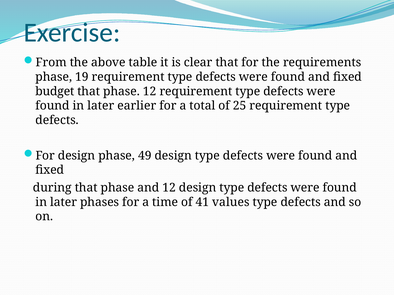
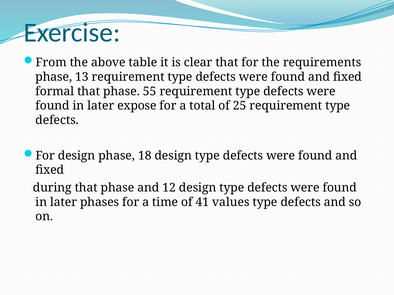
19: 19 -> 13
budget: budget -> formal
phase 12: 12 -> 55
earlier: earlier -> expose
49: 49 -> 18
